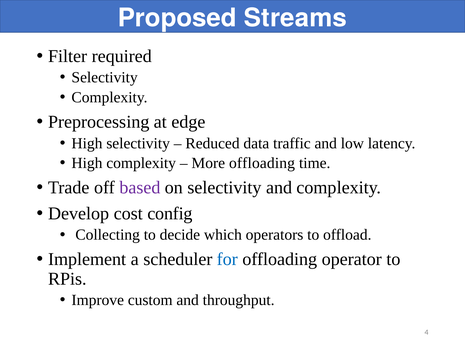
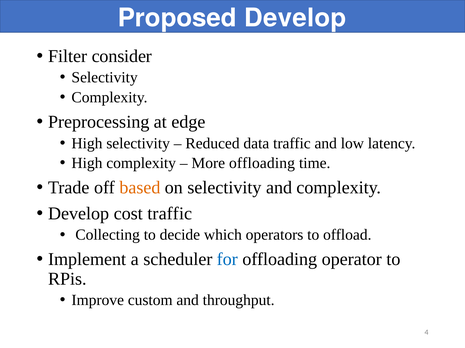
Proposed Streams: Streams -> Develop
required: required -> consider
based colour: purple -> orange
cost config: config -> traffic
